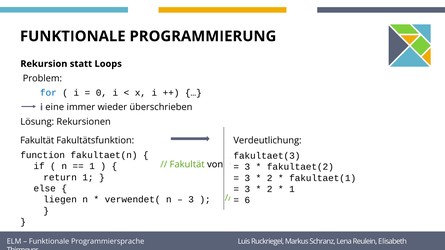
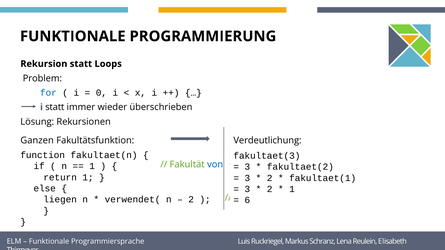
i eine: eine -> statt
Fakultät at (37, 141): Fakultät -> Ganzen
von colour: black -> blue
3 at (191, 200): 3 -> 2
